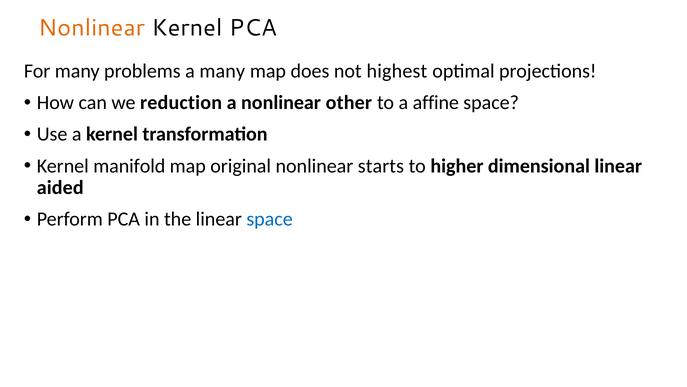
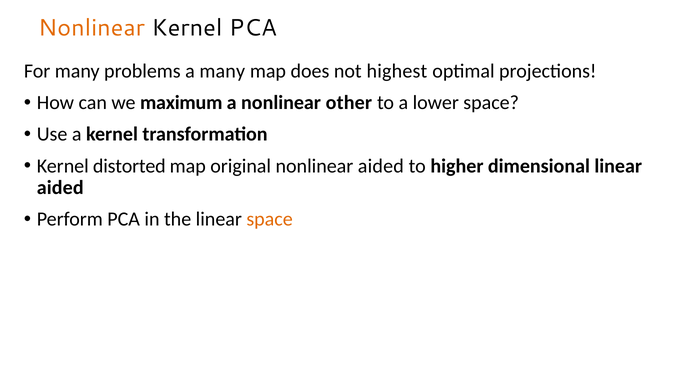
reduction: reduction -> maximum
affine: affine -> lower
manifold: manifold -> distorted
nonlinear starts: starts -> aided
space at (270, 219) colour: blue -> orange
